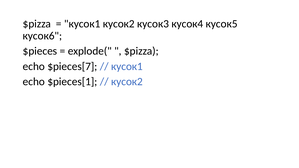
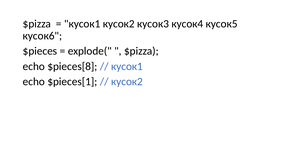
$pieces[7: $pieces[7 -> $pieces[8
